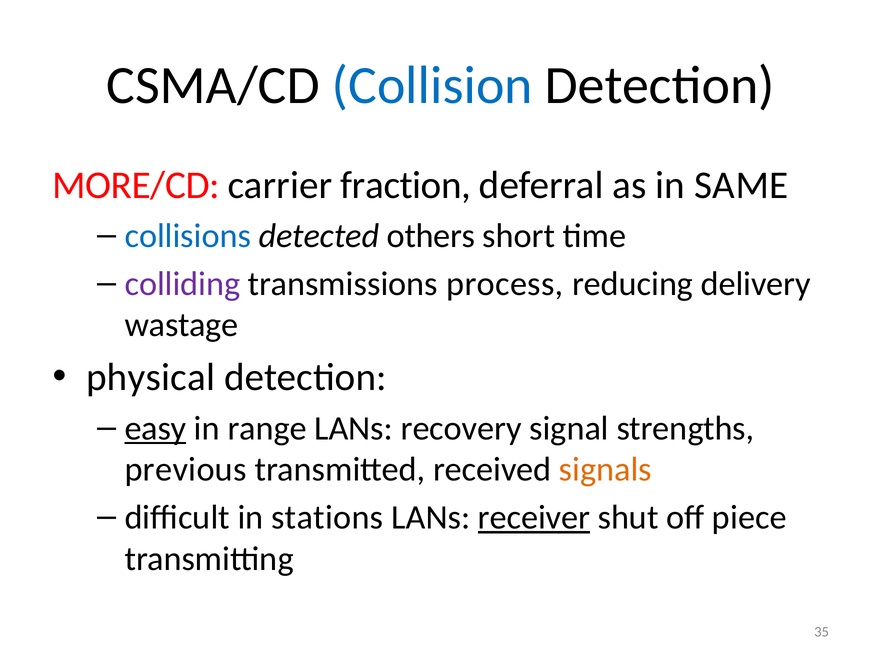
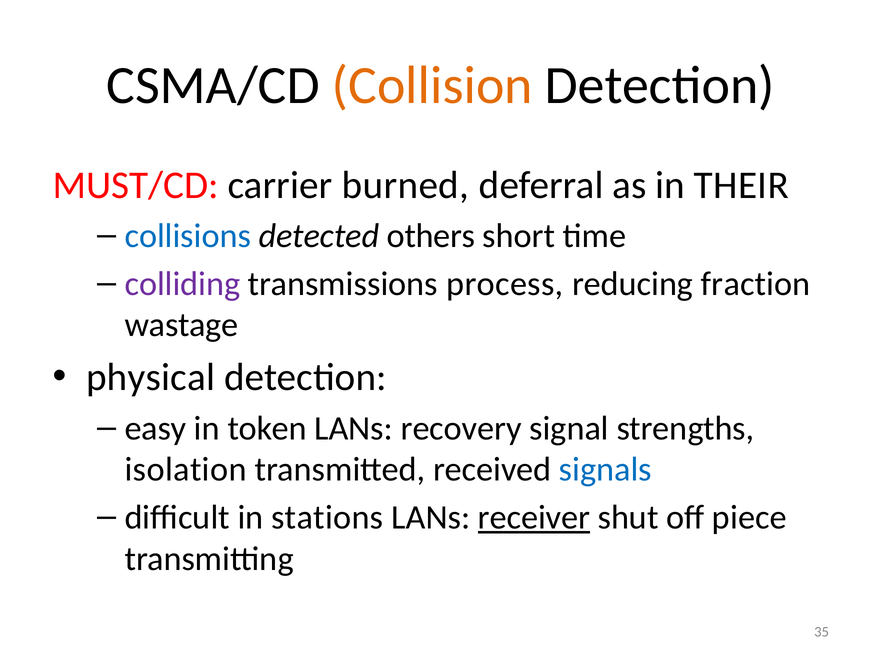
Collision colour: blue -> orange
MORE/CD: MORE/CD -> MUST/CD
fraction: fraction -> burned
SAME: SAME -> THEIR
delivery: delivery -> fraction
easy underline: present -> none
range: range -> token
previous: previous -> isolation
signals colour: orange -> blue
